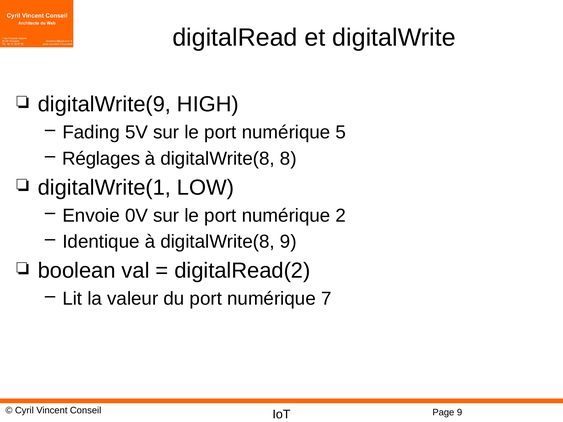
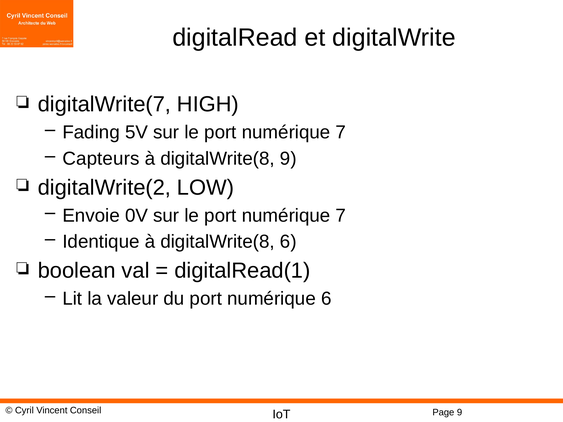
digitalWrite(9: digitalWrite(9 -> digitalWrite(7
5 at (341, 132): 5 -> 7
Réglages: Réglages -> Capteurs
digitalWrite(8 8: 8 -> 9
digitalWrite(1: digitalWrite(1 -> digitalWrite(2
2 at (341, 216): 2 -> 7
digitalWrite(8 9: 9 -> 6
digitalRead(2: digitalRead(2 -> digitalRead(1
numérique 7: 7 -> 6
